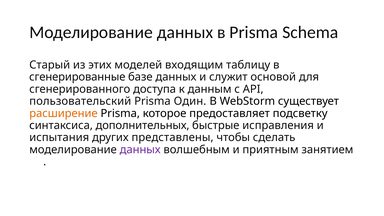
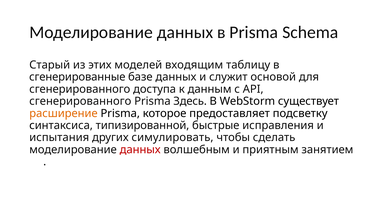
пользовательский at (80, 101): пользовательский -> сгенерированного
Один: Один -> Здесь
дополнительных: дополнительных -> типизированной
представлены: представлены -> симулировать
данных at (140, 150) colour: purple -> red
